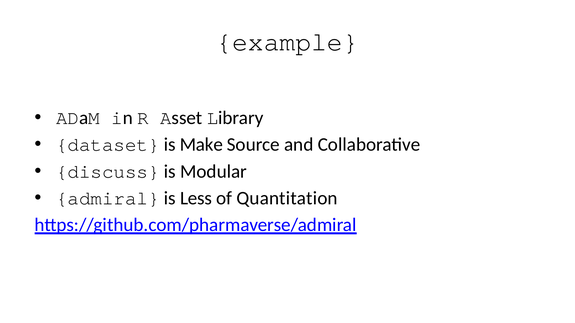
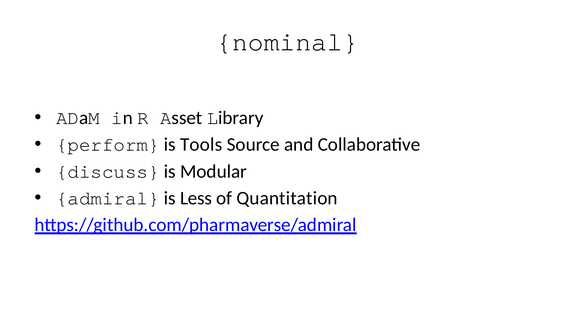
example: example -> nominal
dataset: dataset -> perform
Make: Make -> Tools
